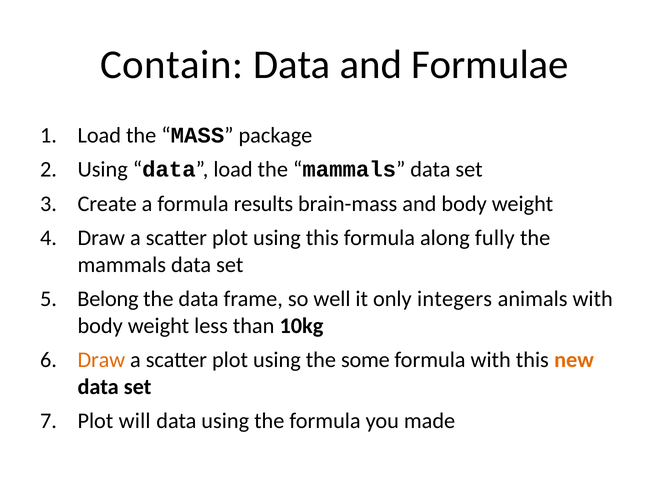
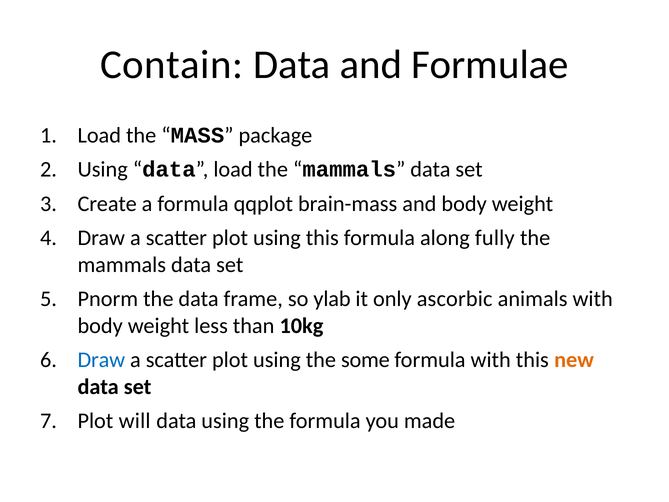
results: results -> qqplot
Belong: Belong -> Pnorm
well: well -> ylab
integers: integers -> ascorbic
Draw at (101, 360) colour: orange -> blue
